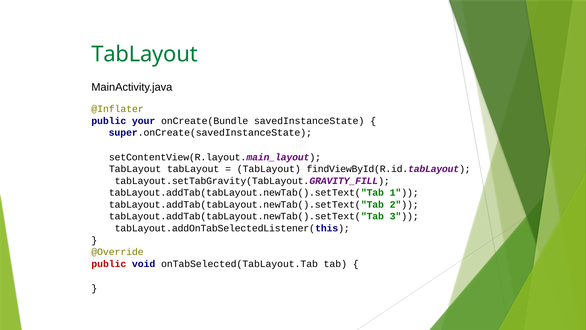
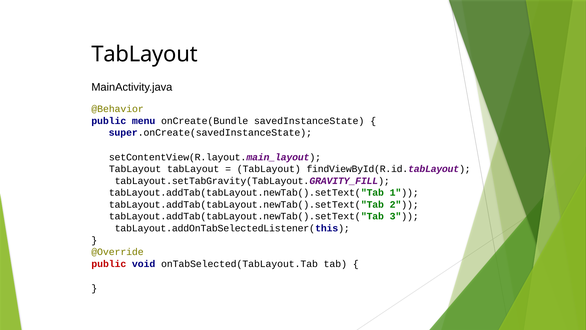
TabLayout at (145, 54) colour: green -> black
@Inflater: @Inflater -> @Behavior
your: your -> menu
